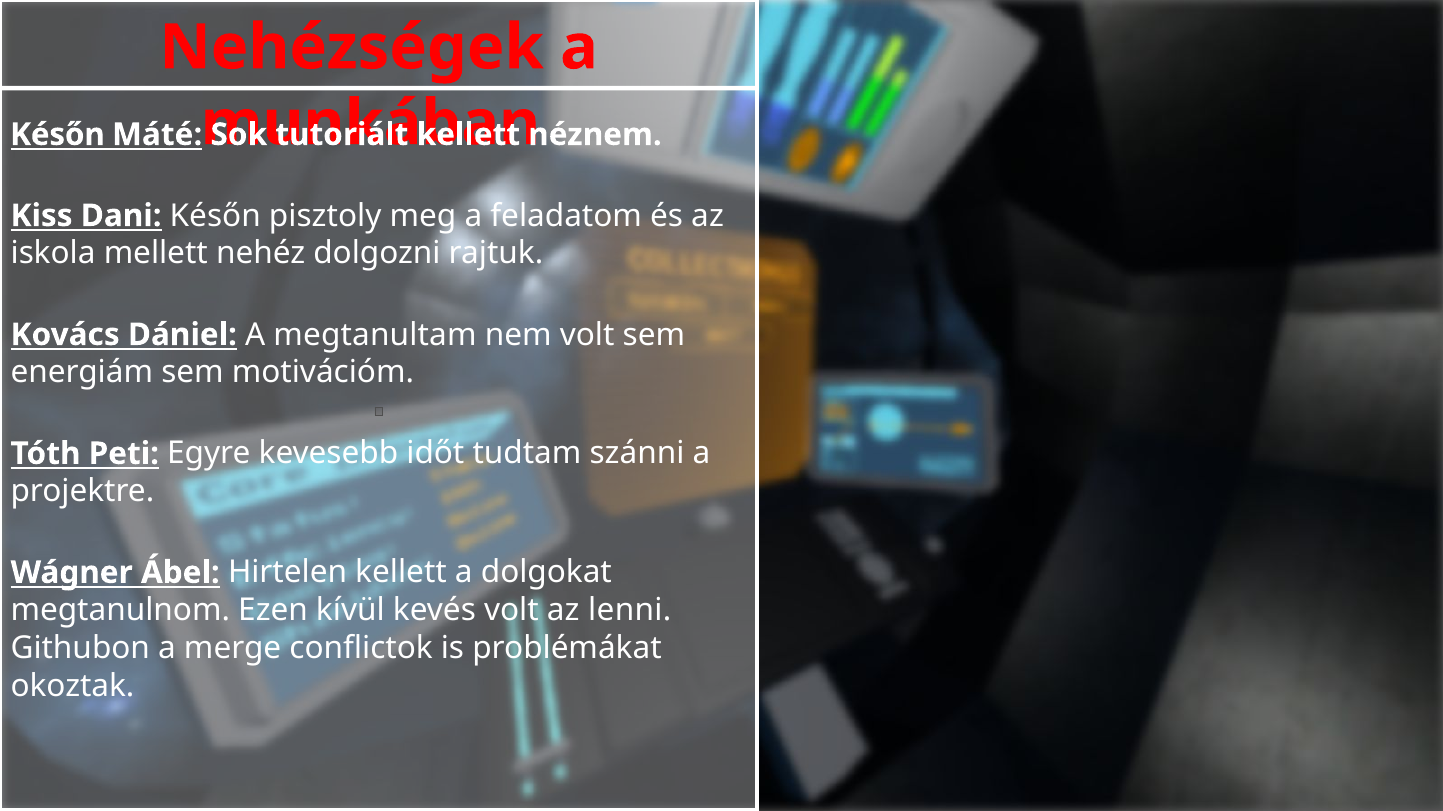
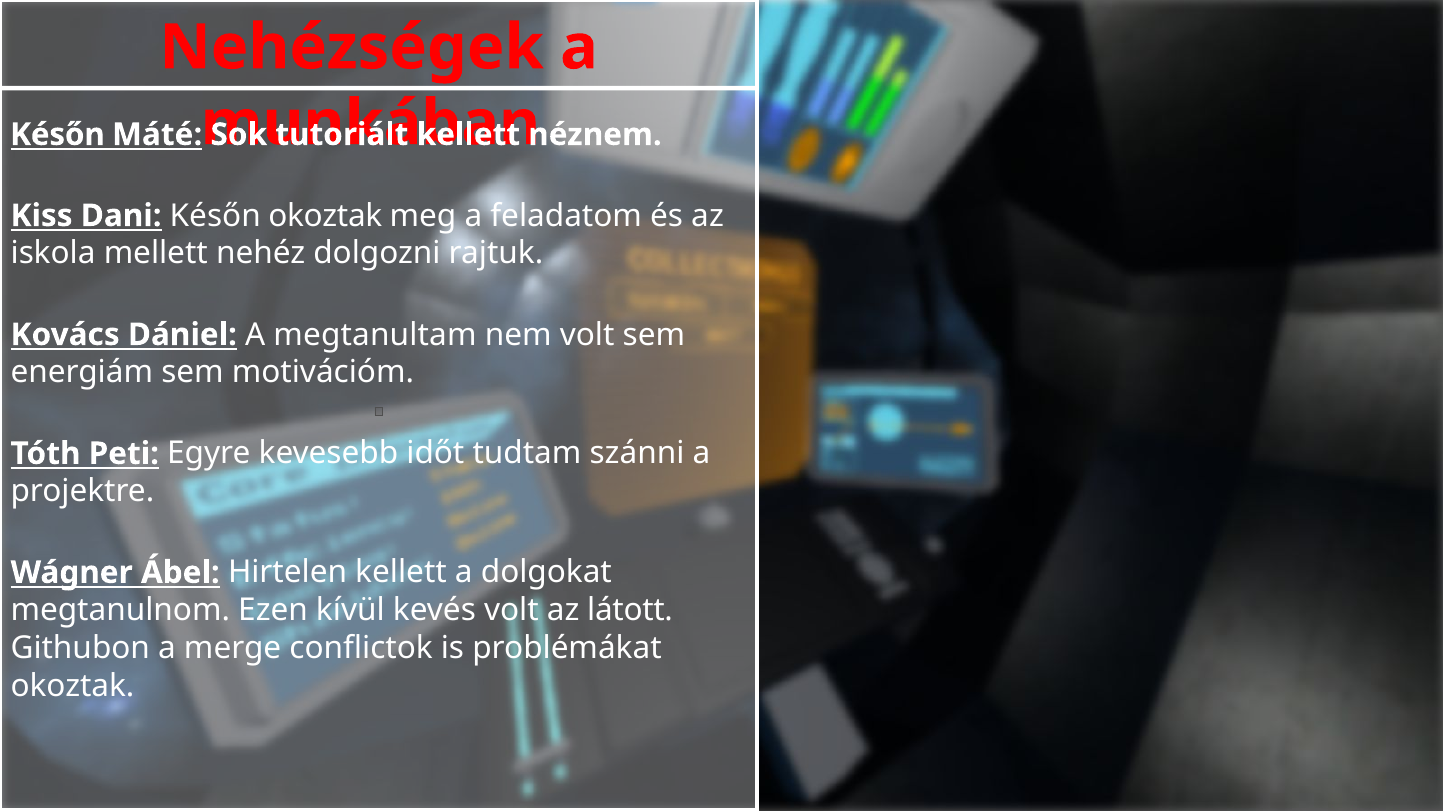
Későn pisztoly: pisztoly -> okoztak
lenni: lenni -> látott
